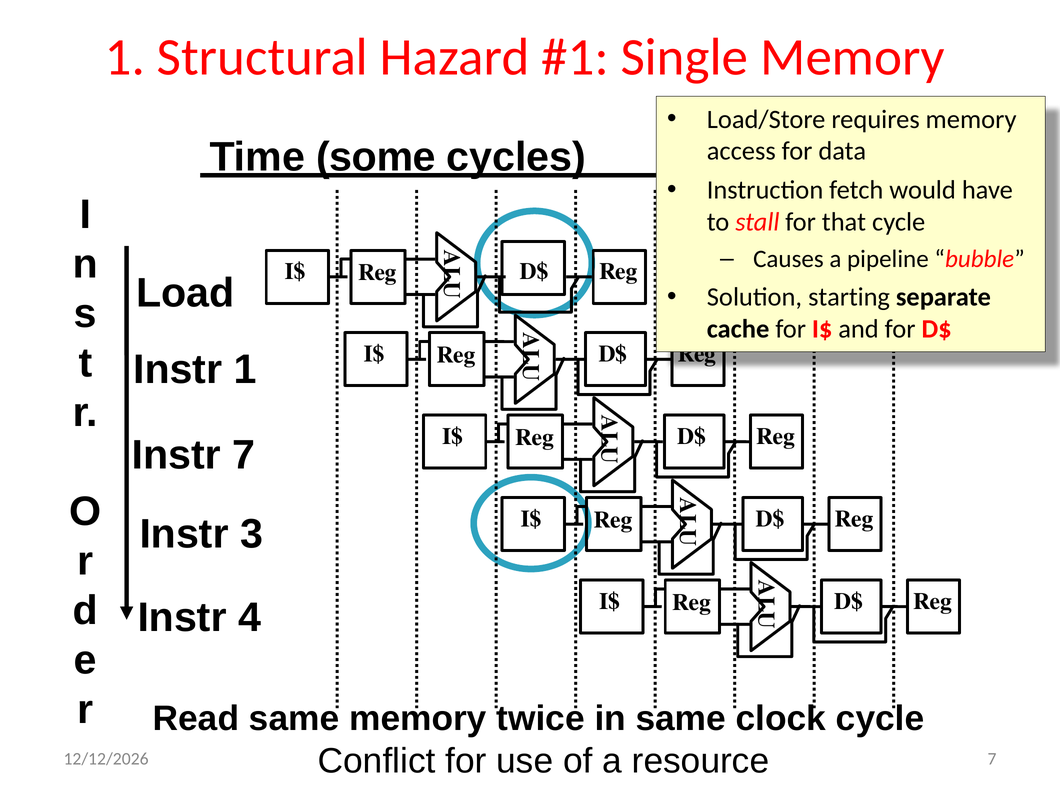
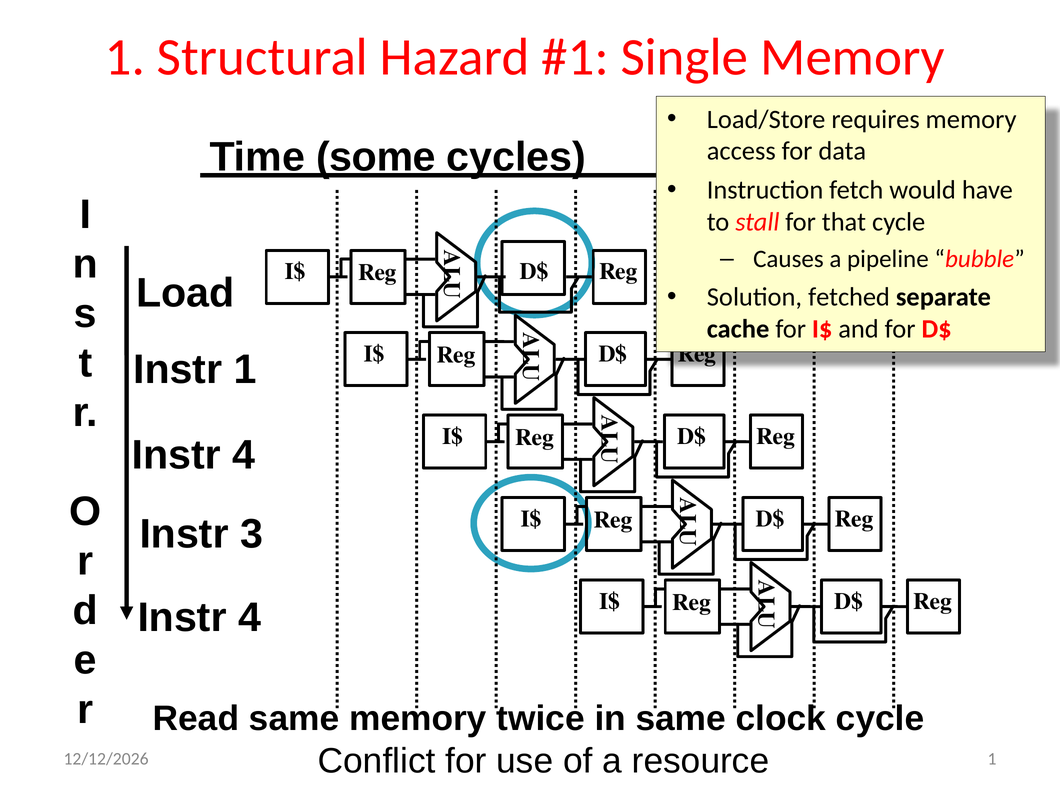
starting: starting -> fetched
7 at (244, 455): 7 -> 4
7 at (992, 759): 7 -> 1
